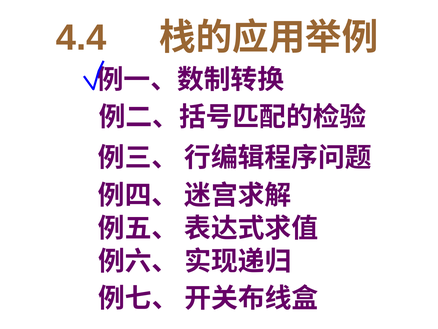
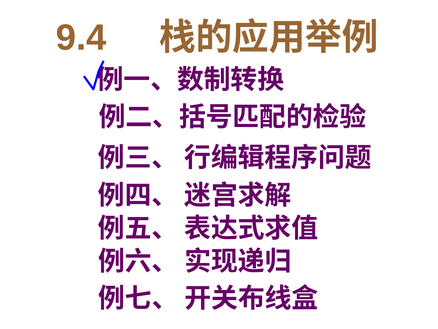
4.4: 4.4 -> 9.4
